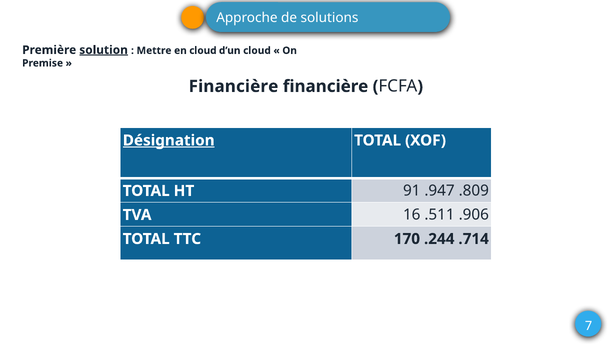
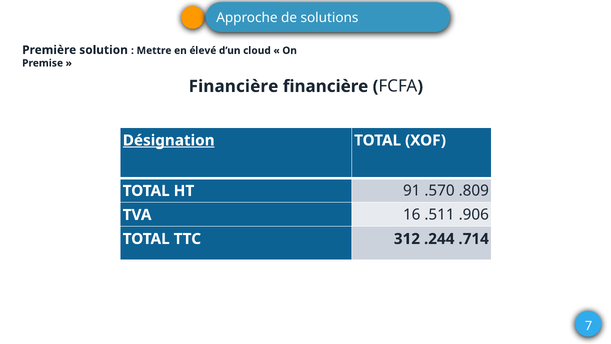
solution underline: present -> none
en cloud: cloud -> élevé
.947: .947 -> .570
170: 170 -> 312
